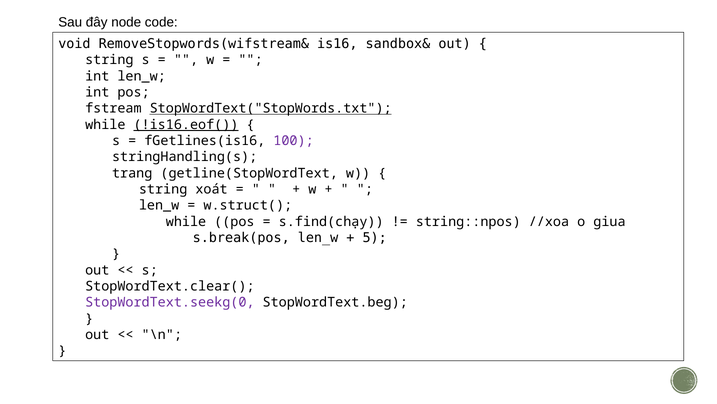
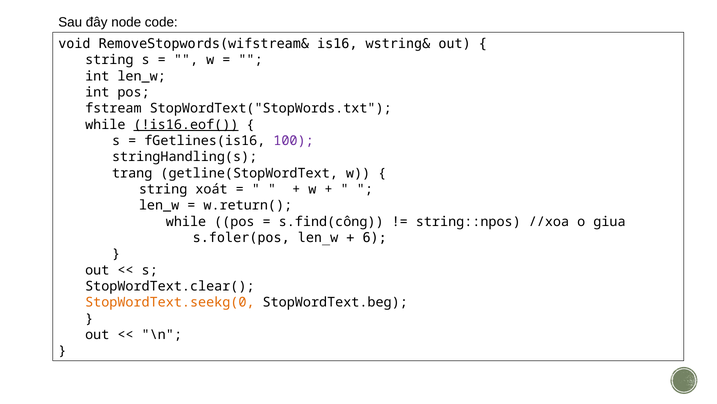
sandbox&: sandbox& -> wstring&
StopWordText("StopWords.txt underline: present -> none
w.struct(: w.struct( -> w.return(
s.find(chạy: s.find(chạy -> s.find(công
s.break(pos: s.break(pos -> s.foler(pos
5: 5 -> 6
StopWordText.seekg(0 colour: purple -> orange
